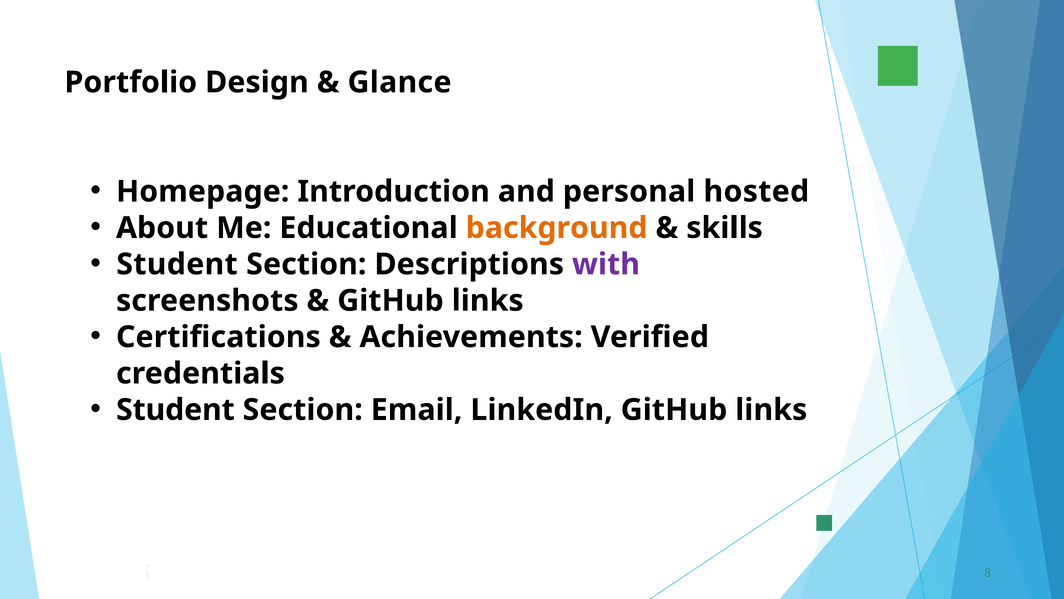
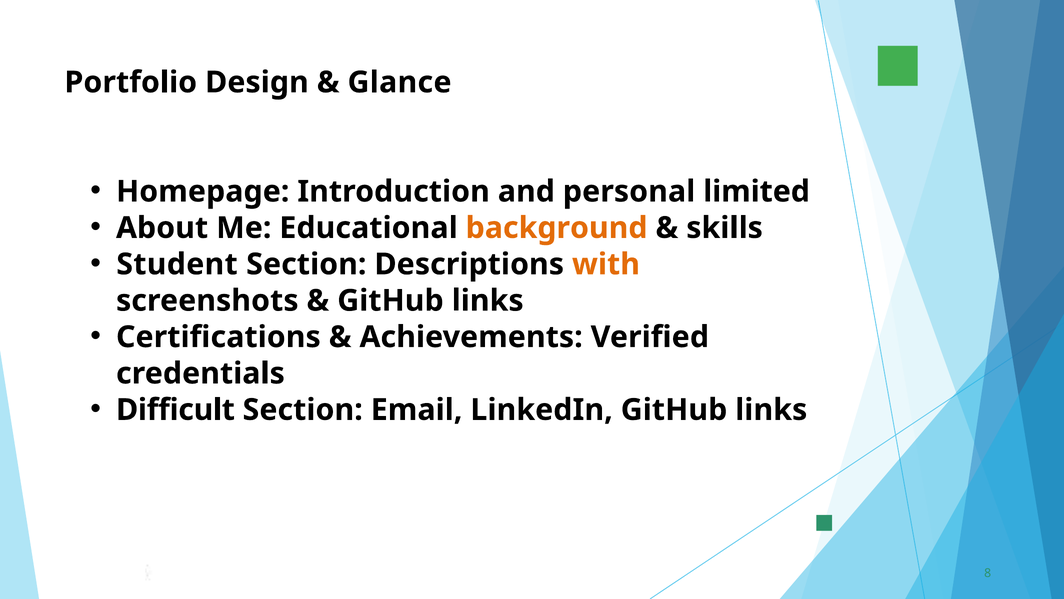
hosted: hosted -> limited
with colour: purple -> orange
Student at (175, 410): Student -> Difficult
